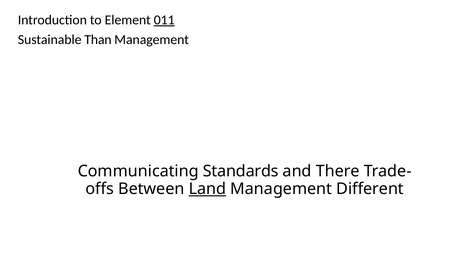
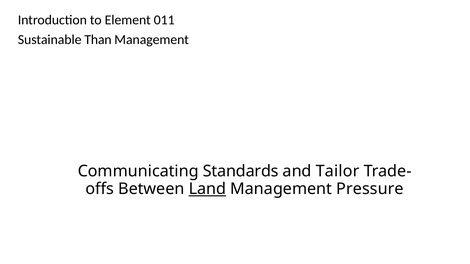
011 underline: present -> none
There: There -> Tailor
Different: Different -> Pressure
